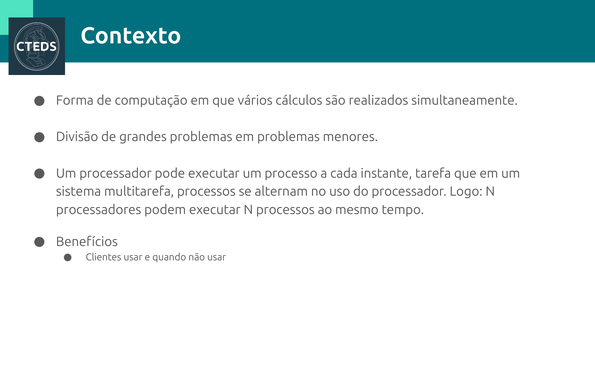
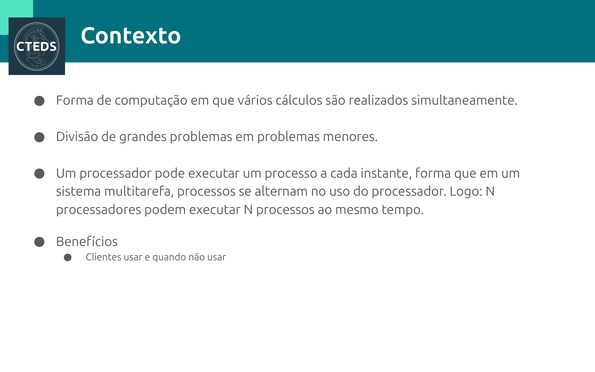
instante tarefa: tarefa -> forma
